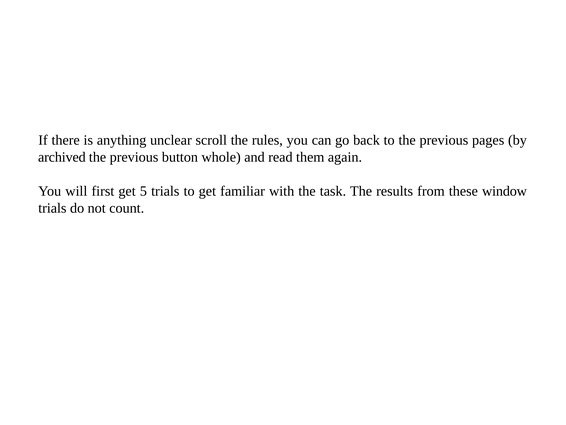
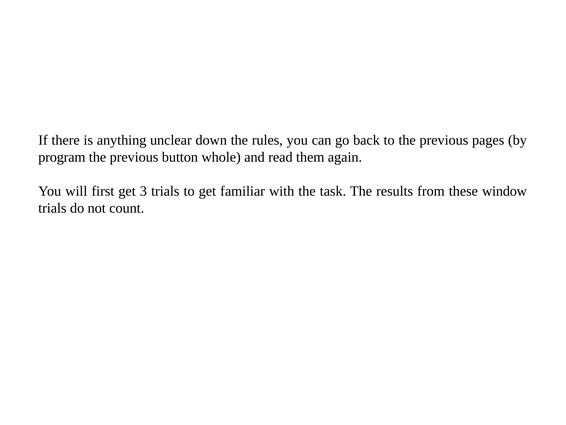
scroll: scroll -> down
archived: archived -> program
5: 5 -> 3
